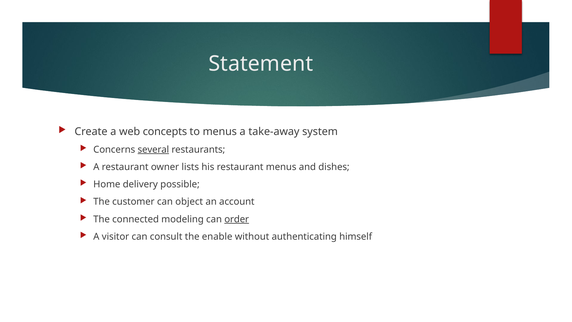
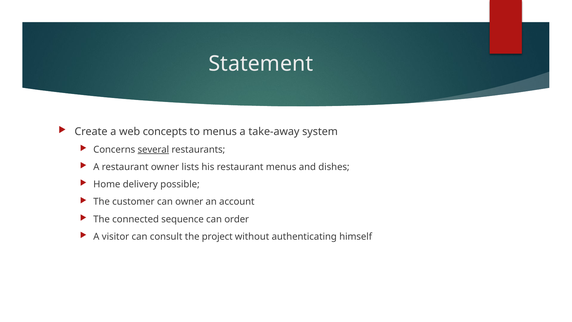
can object: object -> owner
modeling: modeling -> sequence
order underline: present -> none
enable: enable -> project
